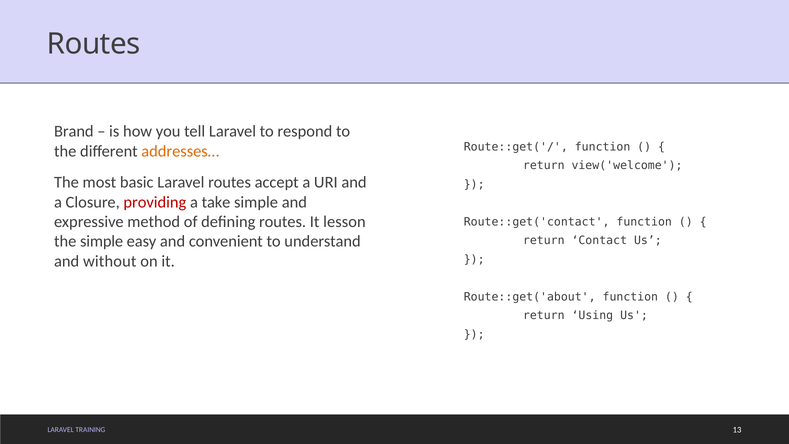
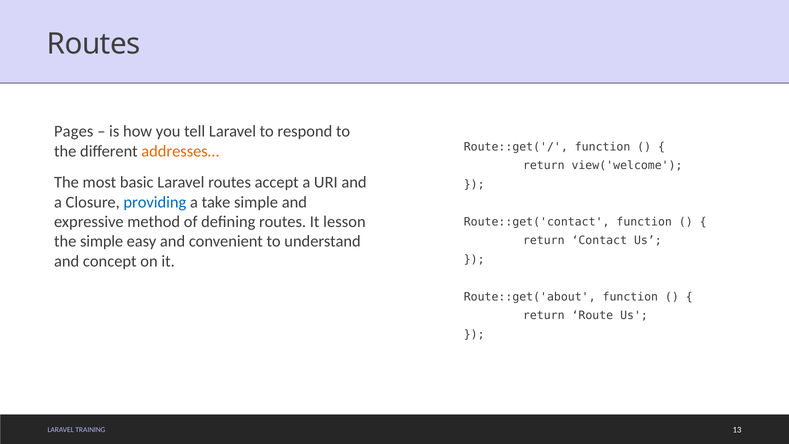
Brand: Brand -> Pages
providing colour: red -> blue
without: without -> concept
Using: Using -> Route
